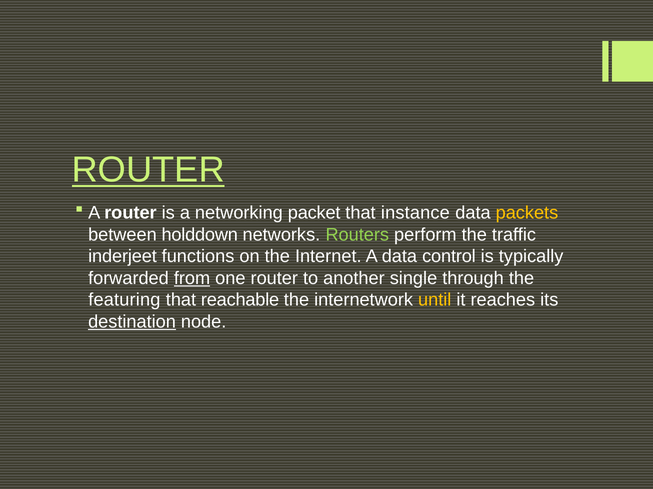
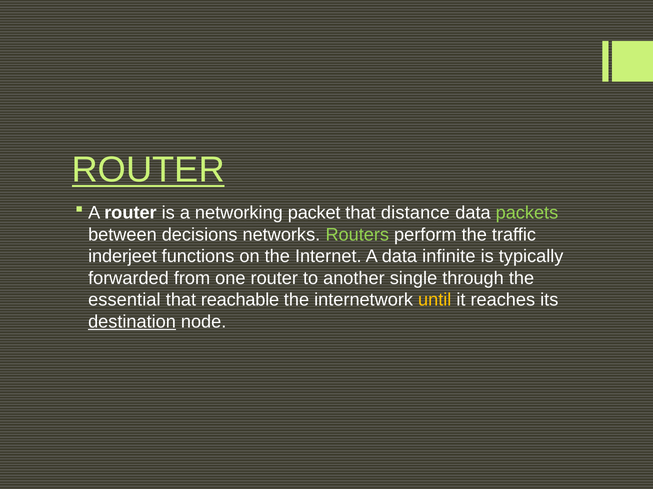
instance: instance -> distance
packets colour: yellow -> light green
holddown: holddown -> decisions
control: control -> infinite
from underline: present -> none
featuring: featuring -> essential
